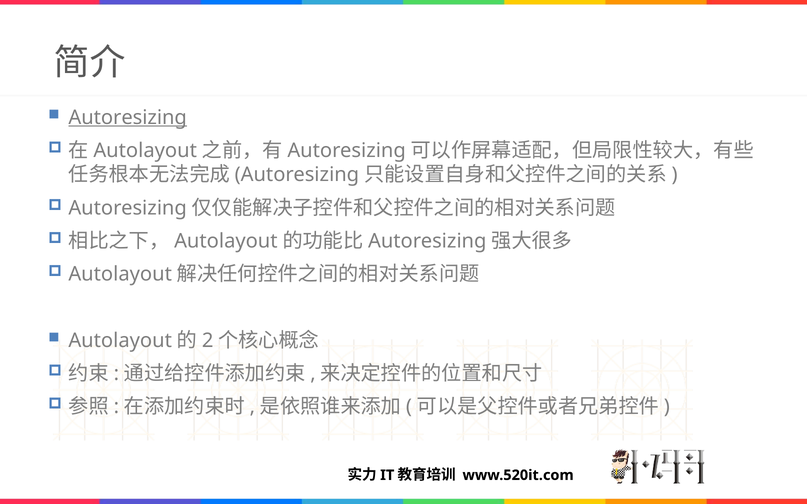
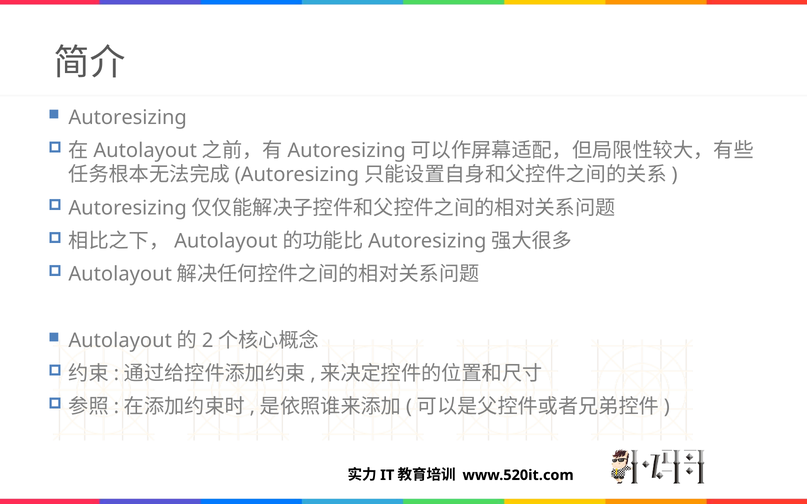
Autoresizing underline: present -> none
